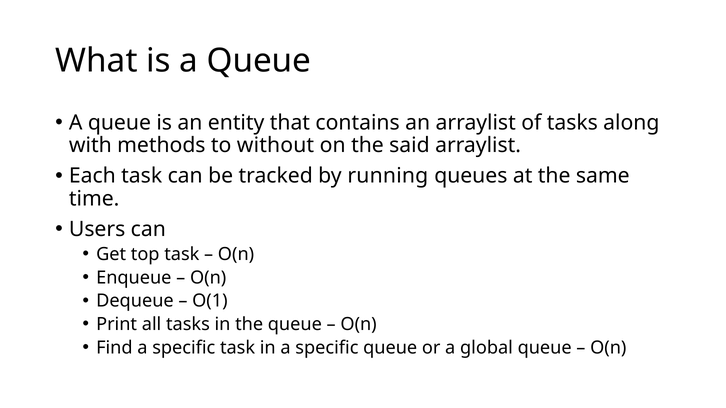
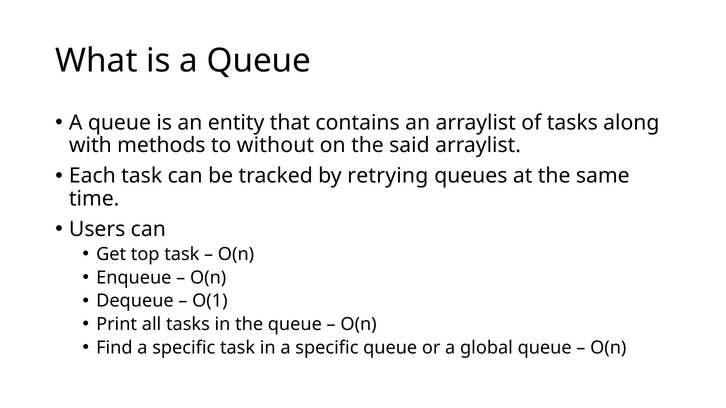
running: running -> retrying
